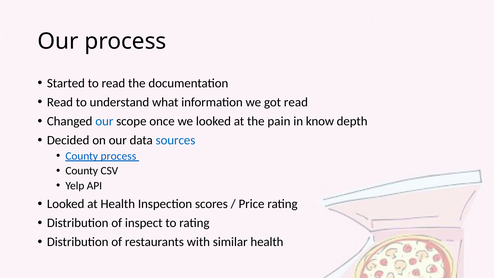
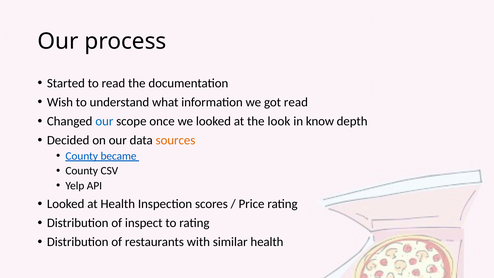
Read at (60, 102): Read -> Wish
pain: pain -> look
sources colour: blue -> orange
County process: process -> became
